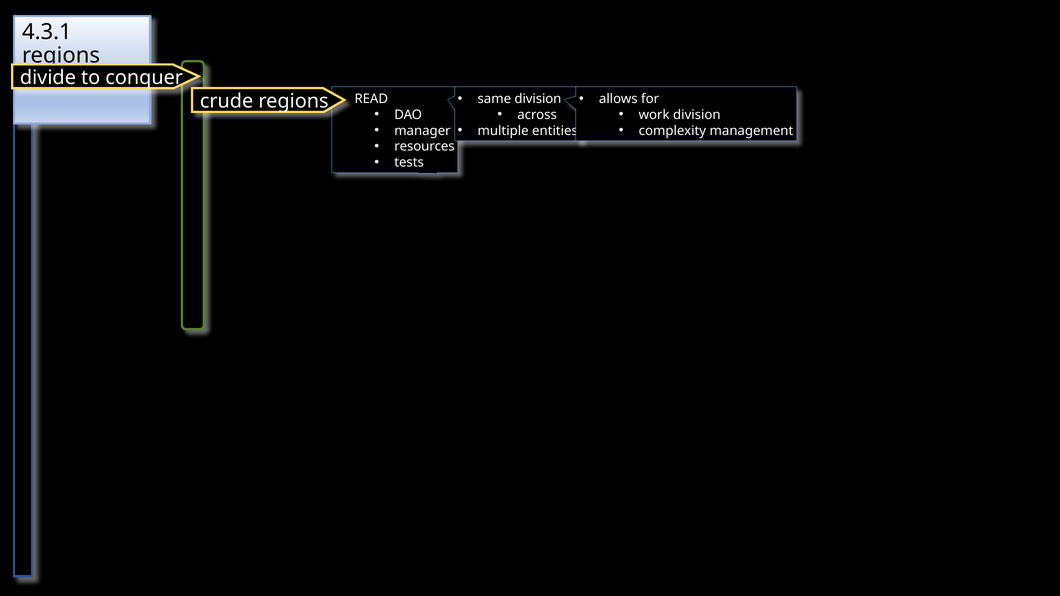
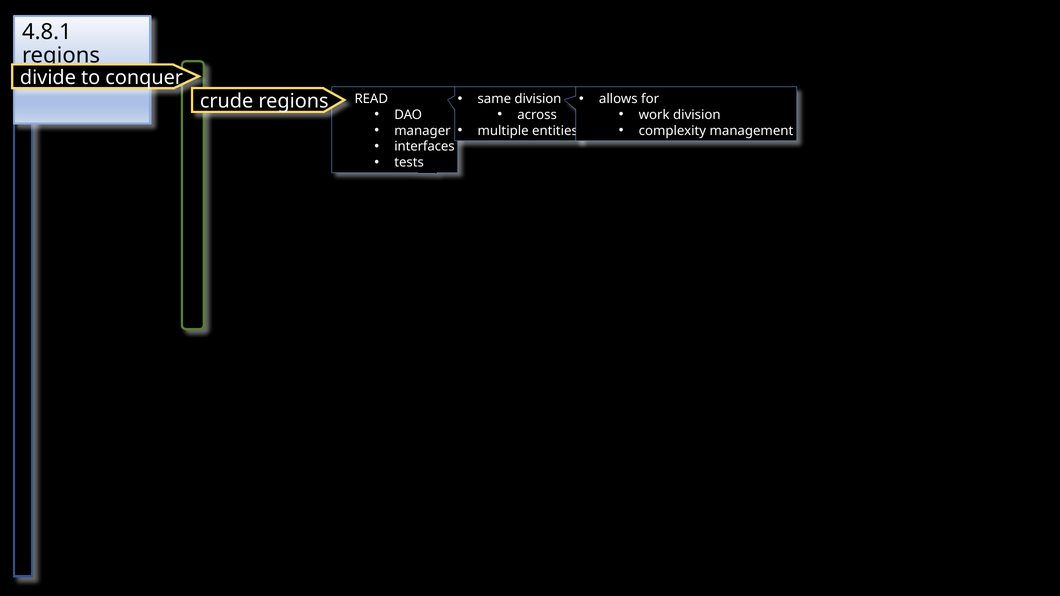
4.3.1: 4.3.1 -> 4.8.1
resources: resources -> interfaces
